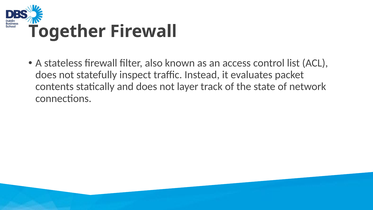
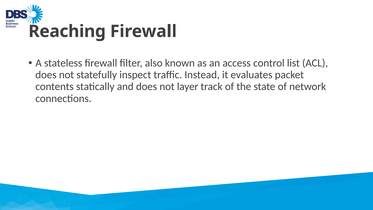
Together: Together -> Reaching
